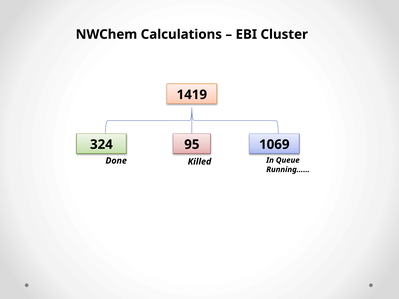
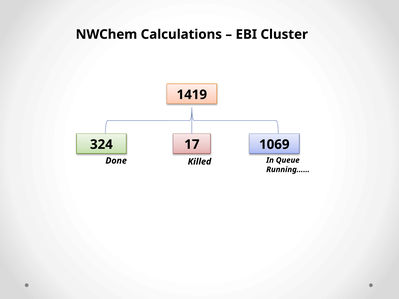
95: 95 -> 17
